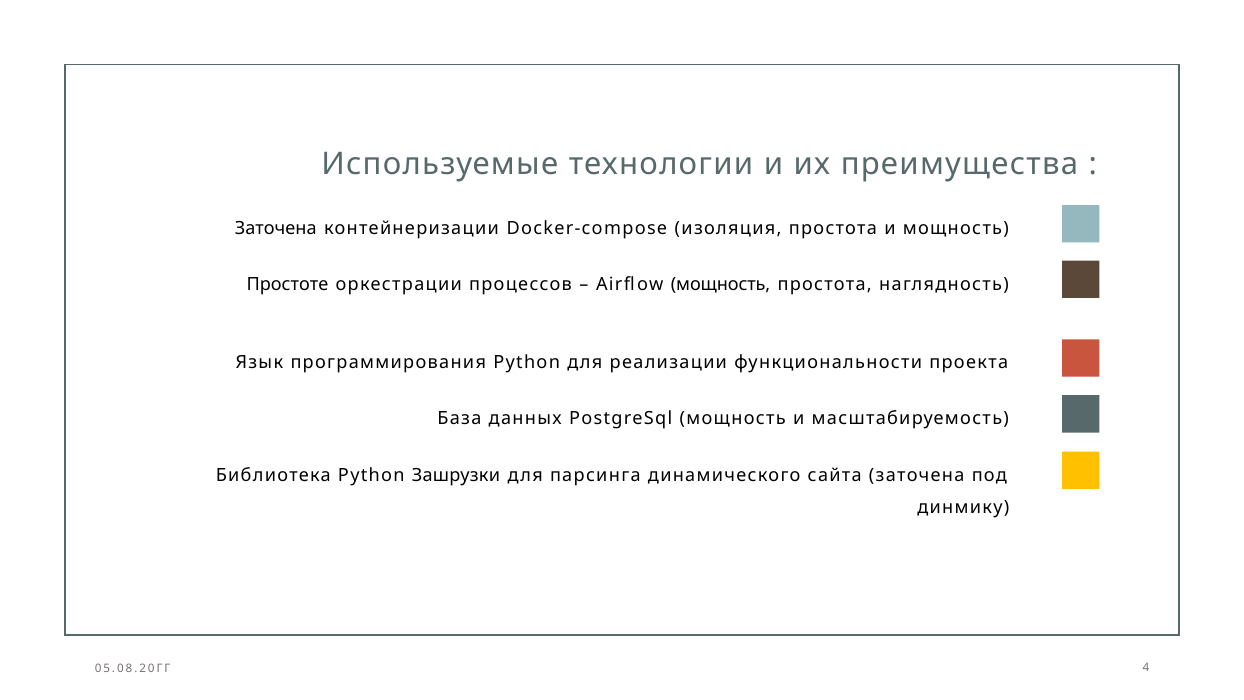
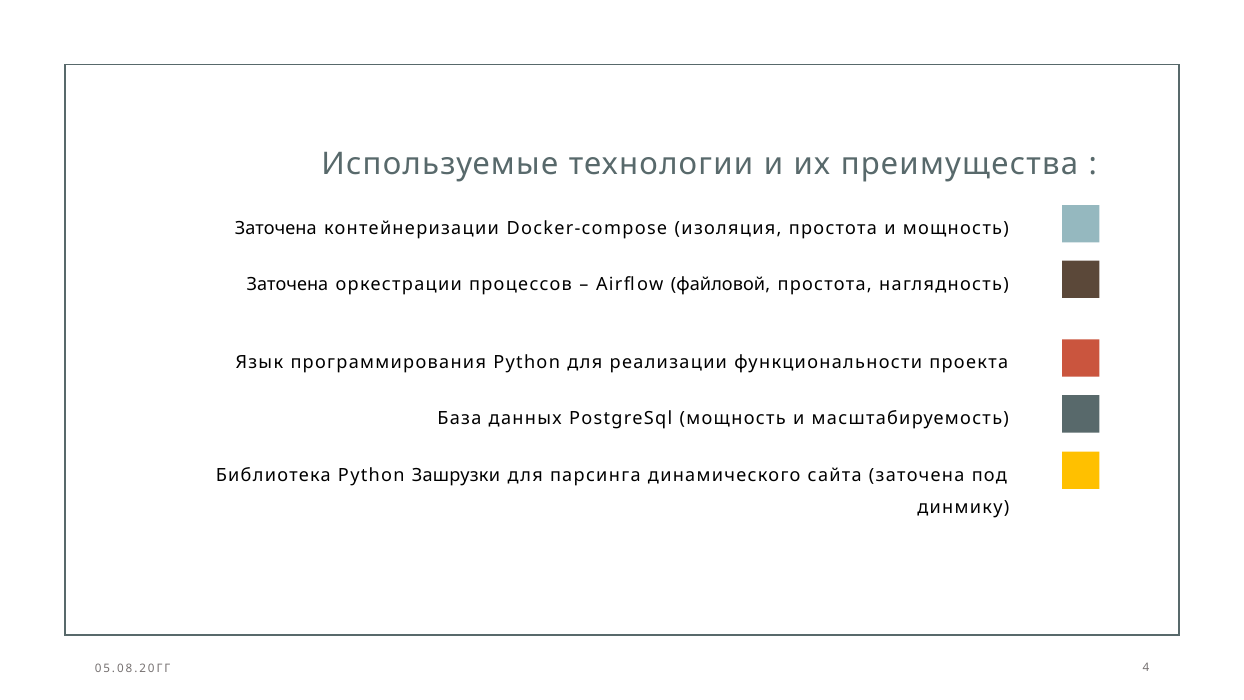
Простоте at (287, 284): Простоте -> Заточена
Airflow мощность: мощность -> файловой
